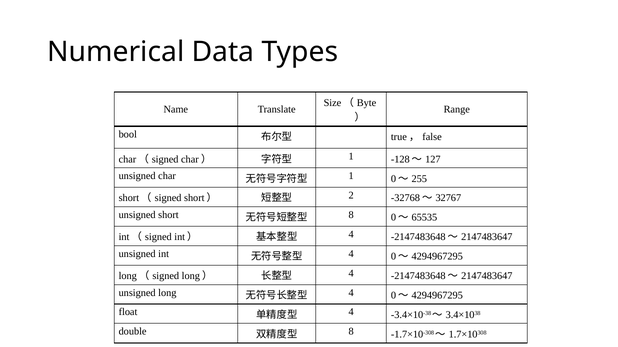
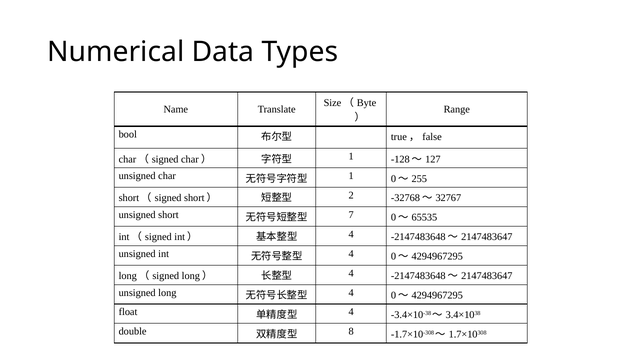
8 at (351, 215): 8 -> 7
